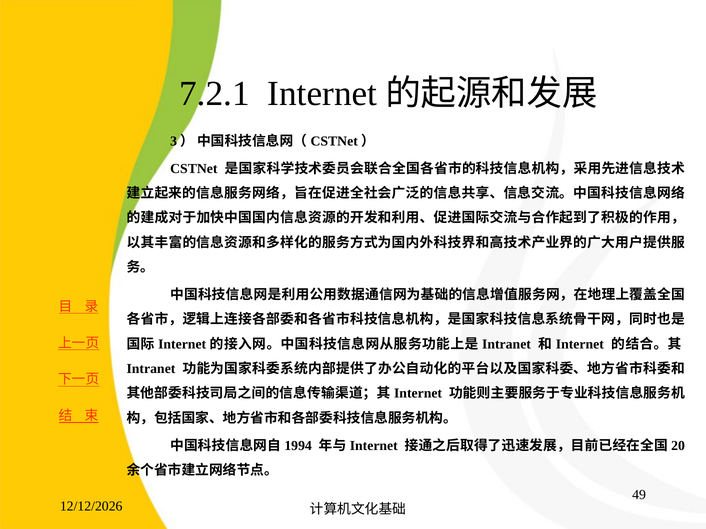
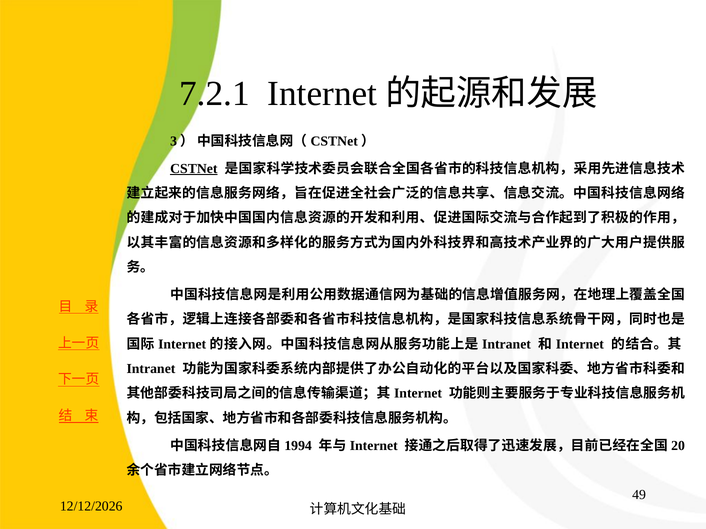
CSTNet underline: none -> present
